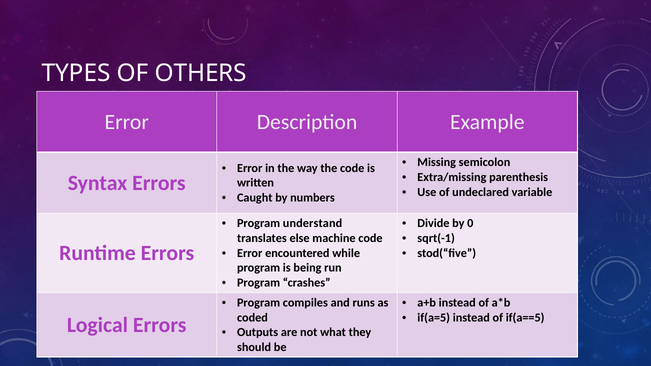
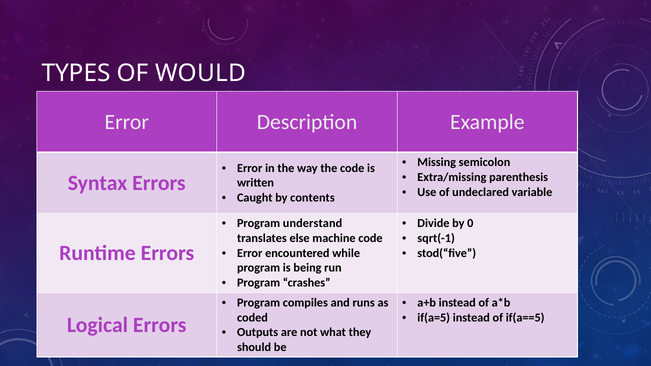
OTHERS: OTHERS -> WOULD
numbers: numbers -> contents
